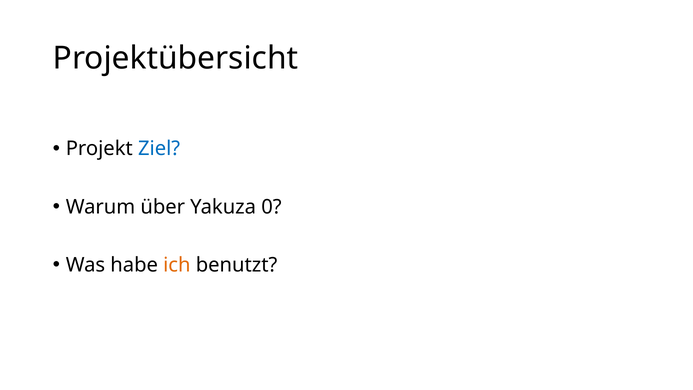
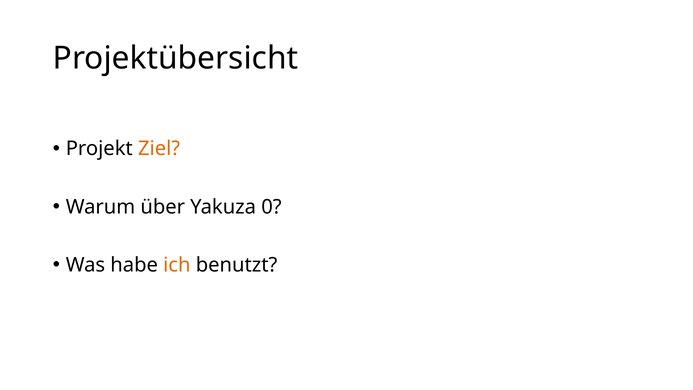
Ziel colour: blue -> orange
